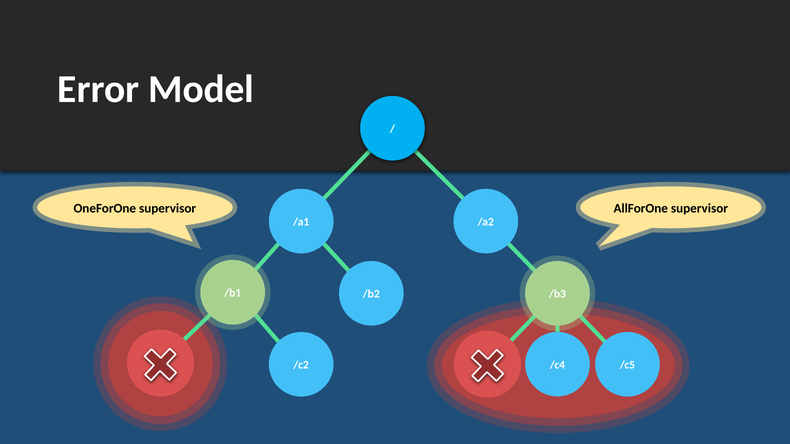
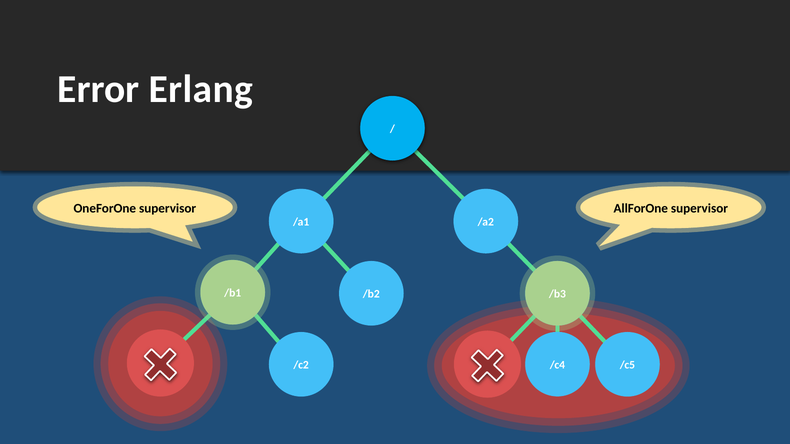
Model: Model -> Erlang
